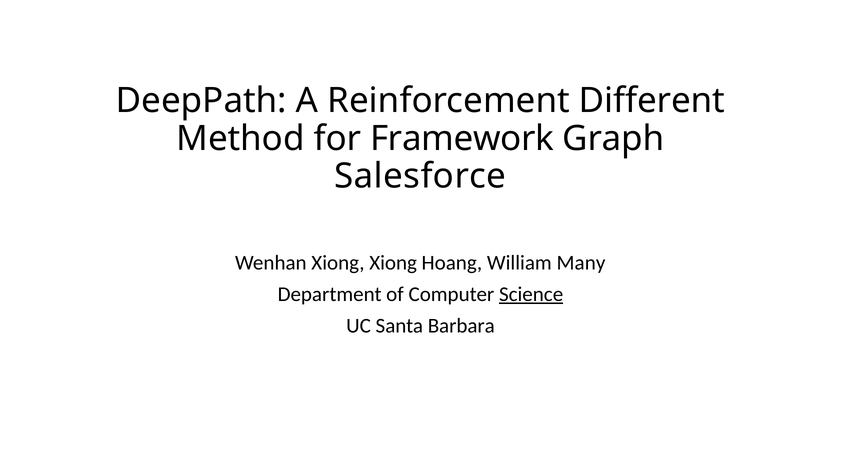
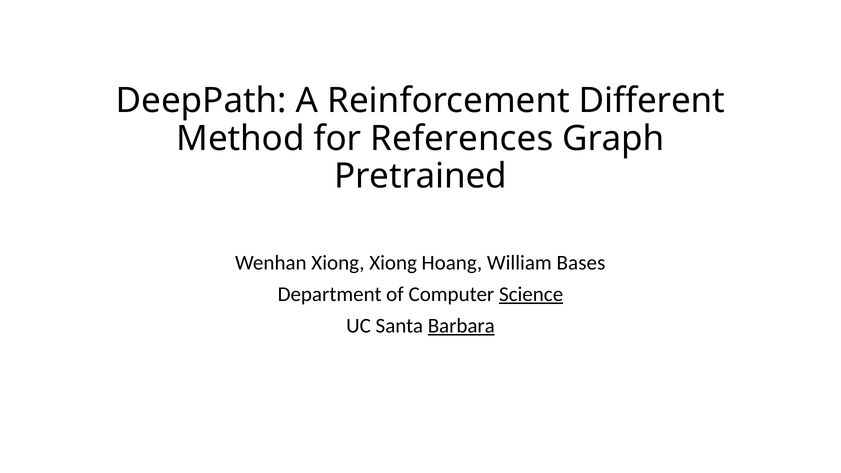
Framework: Framework -> References
Salesforce: Salesforce -> Pretrained
Many: Many -> Bases
Barbara underline: none -> present
